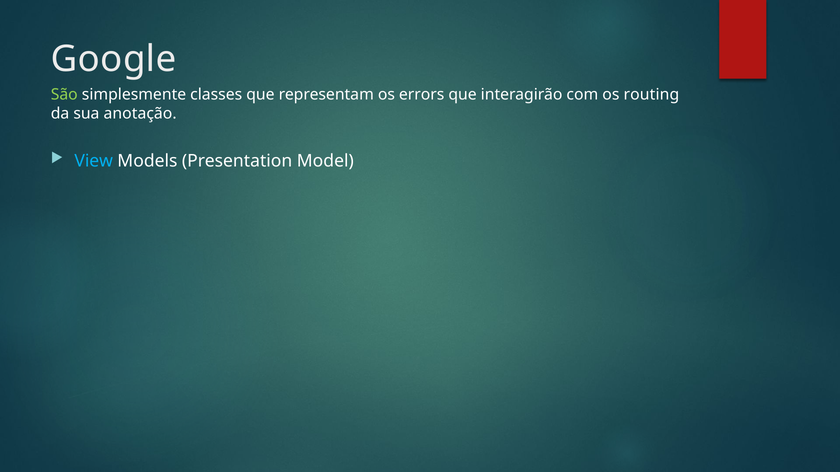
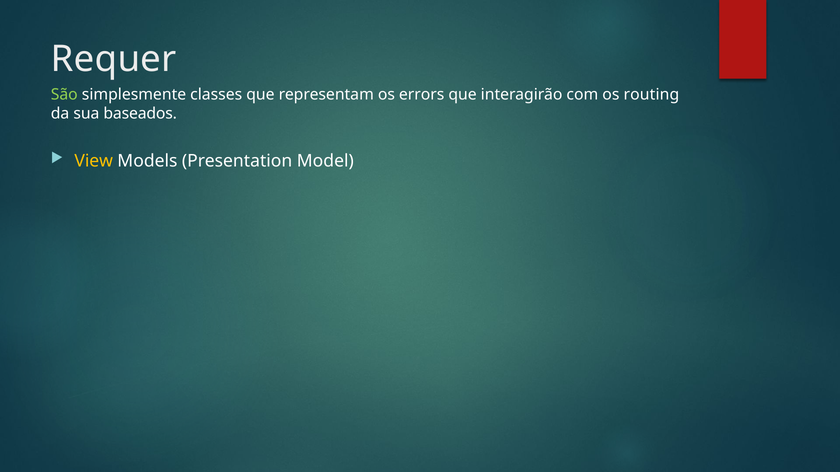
Google: Google -> Requer
anotação: anotação -> baseados
View colour: light blue -> yellow
